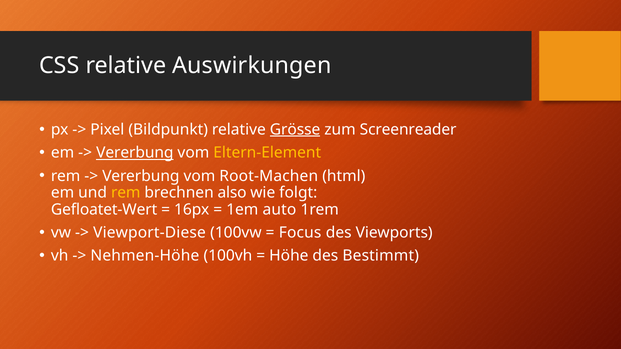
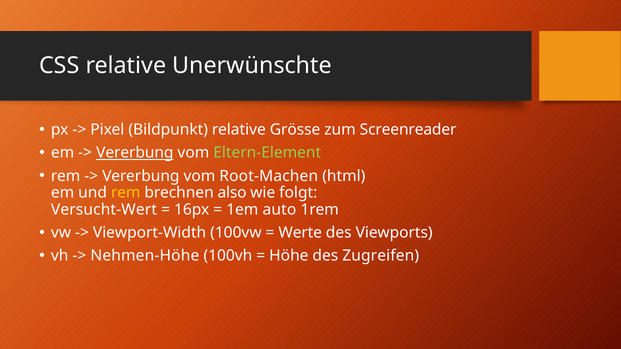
Auswirkungen: Auswirkungen -> Unerwünschte
Grösse underline: present -> none
Eltern-Element colour: yellow -> light green
Gefloatet-Wert: Gefloatet-Wert -> Versucht-Wert
Viewport-Diese: Viewport-Diese -> Viewport-Width
Focus: Focus -> Werte
Bestimmt: Bestimmt -> Zugreifen
